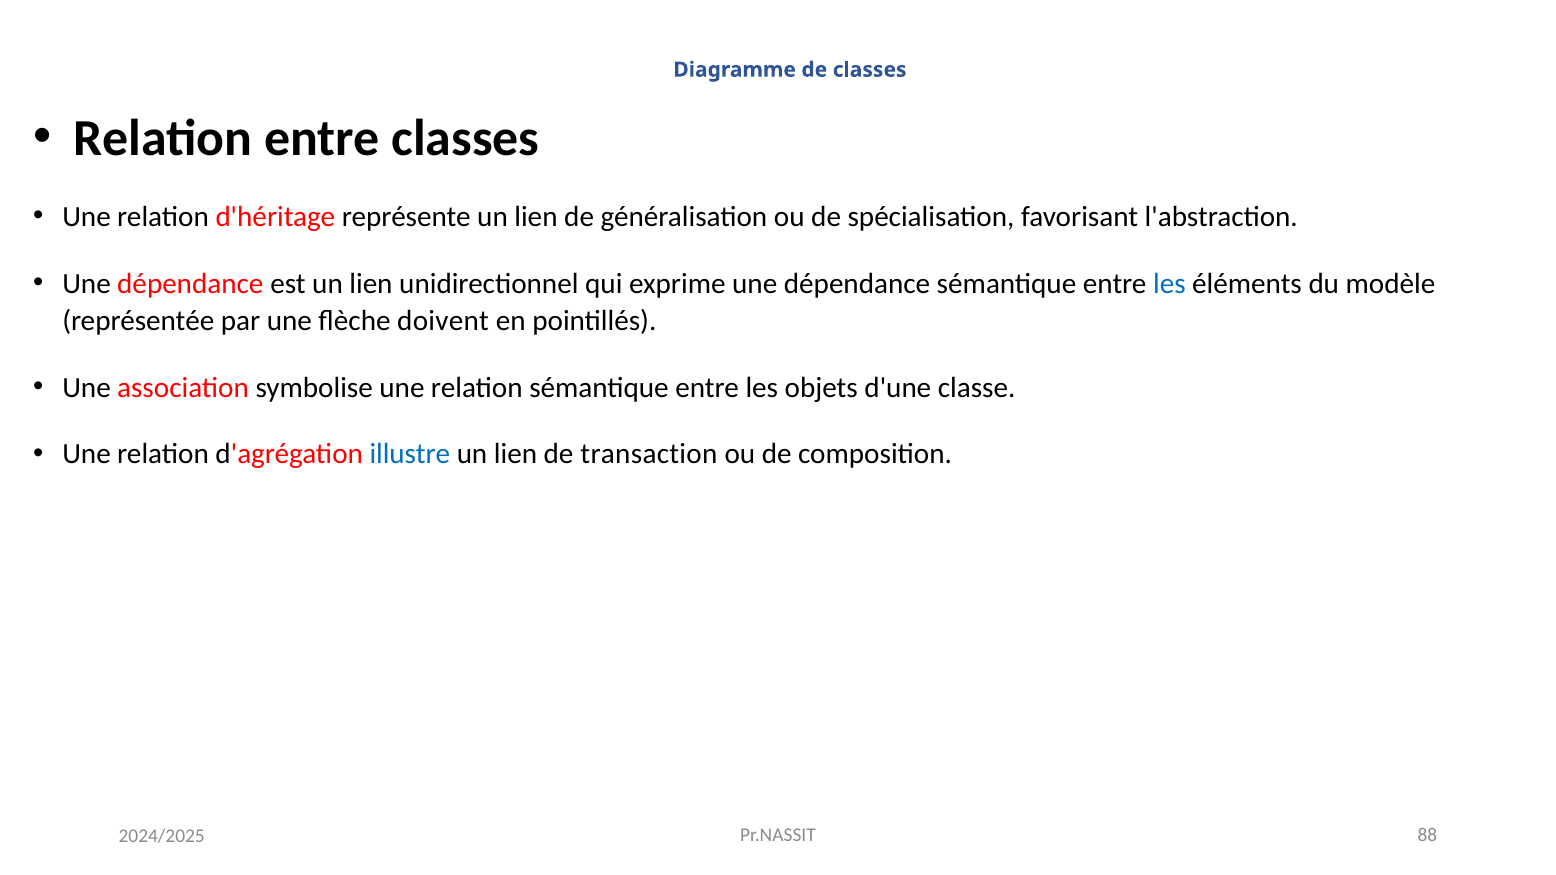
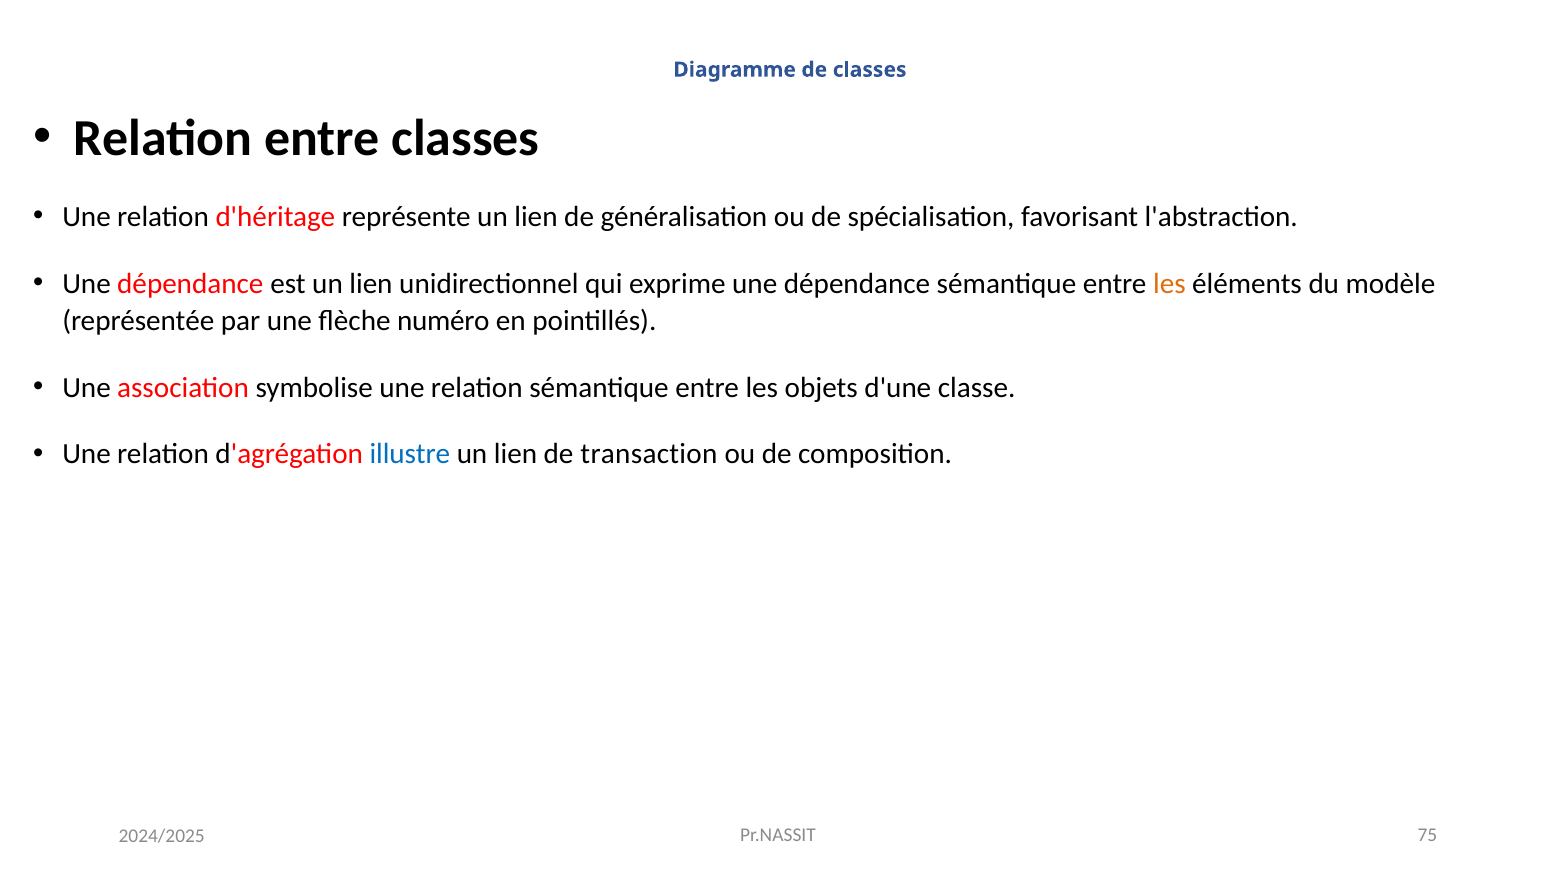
les at (1169, 284) colour: blue -> orange
doivent: doivent -> numéro
88: 88 -> 75
